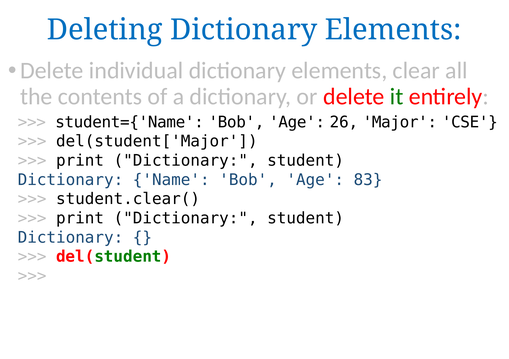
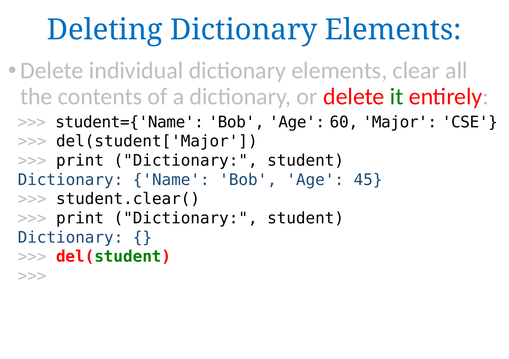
26: 26 -> 60
83: 83 -> 45
